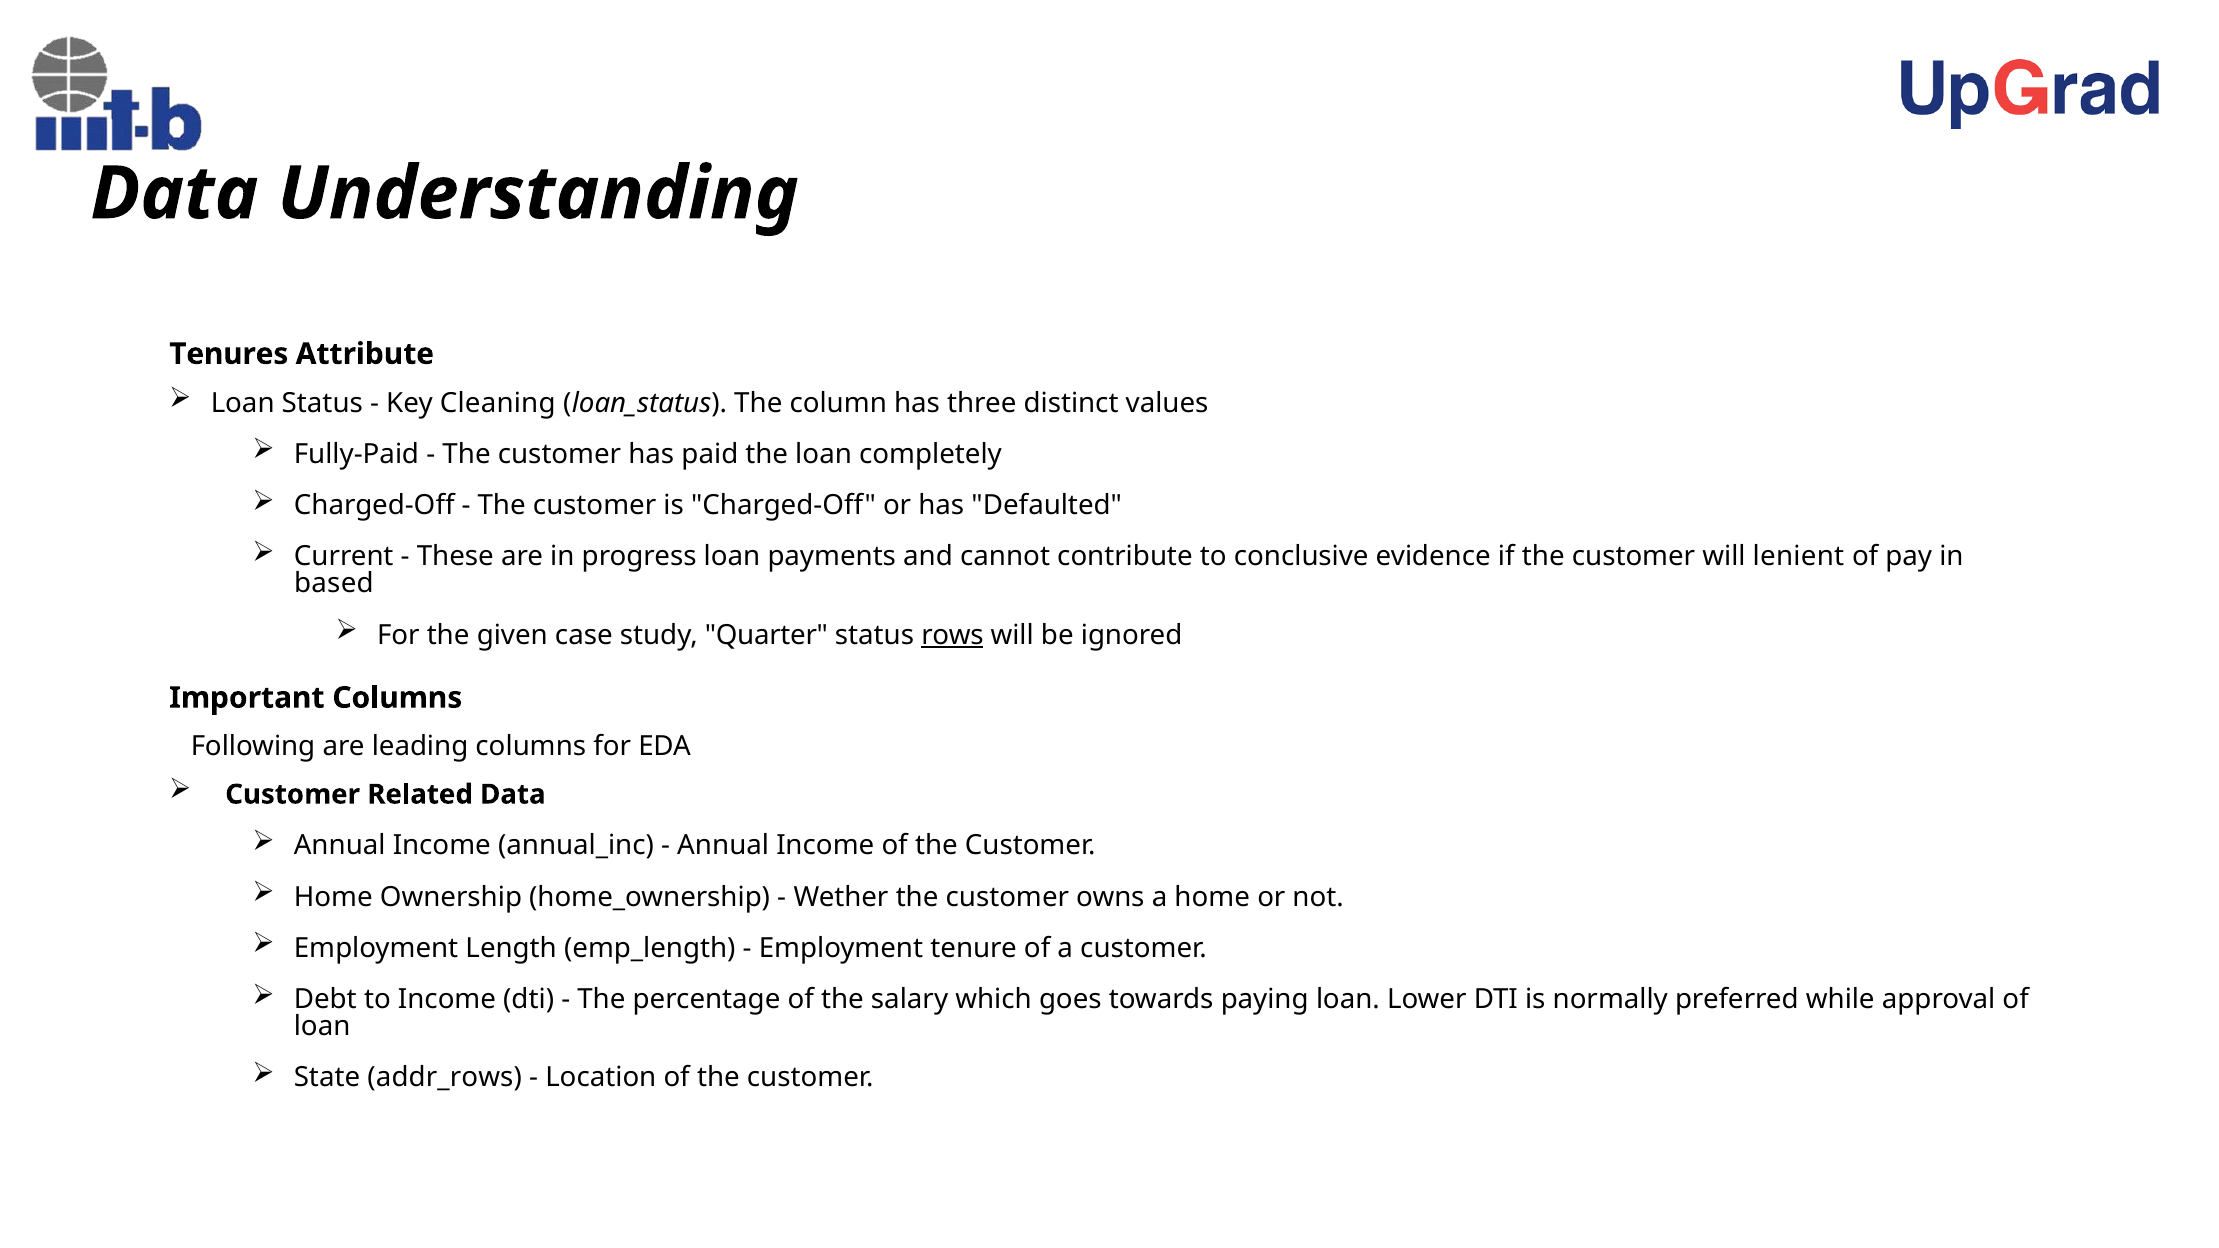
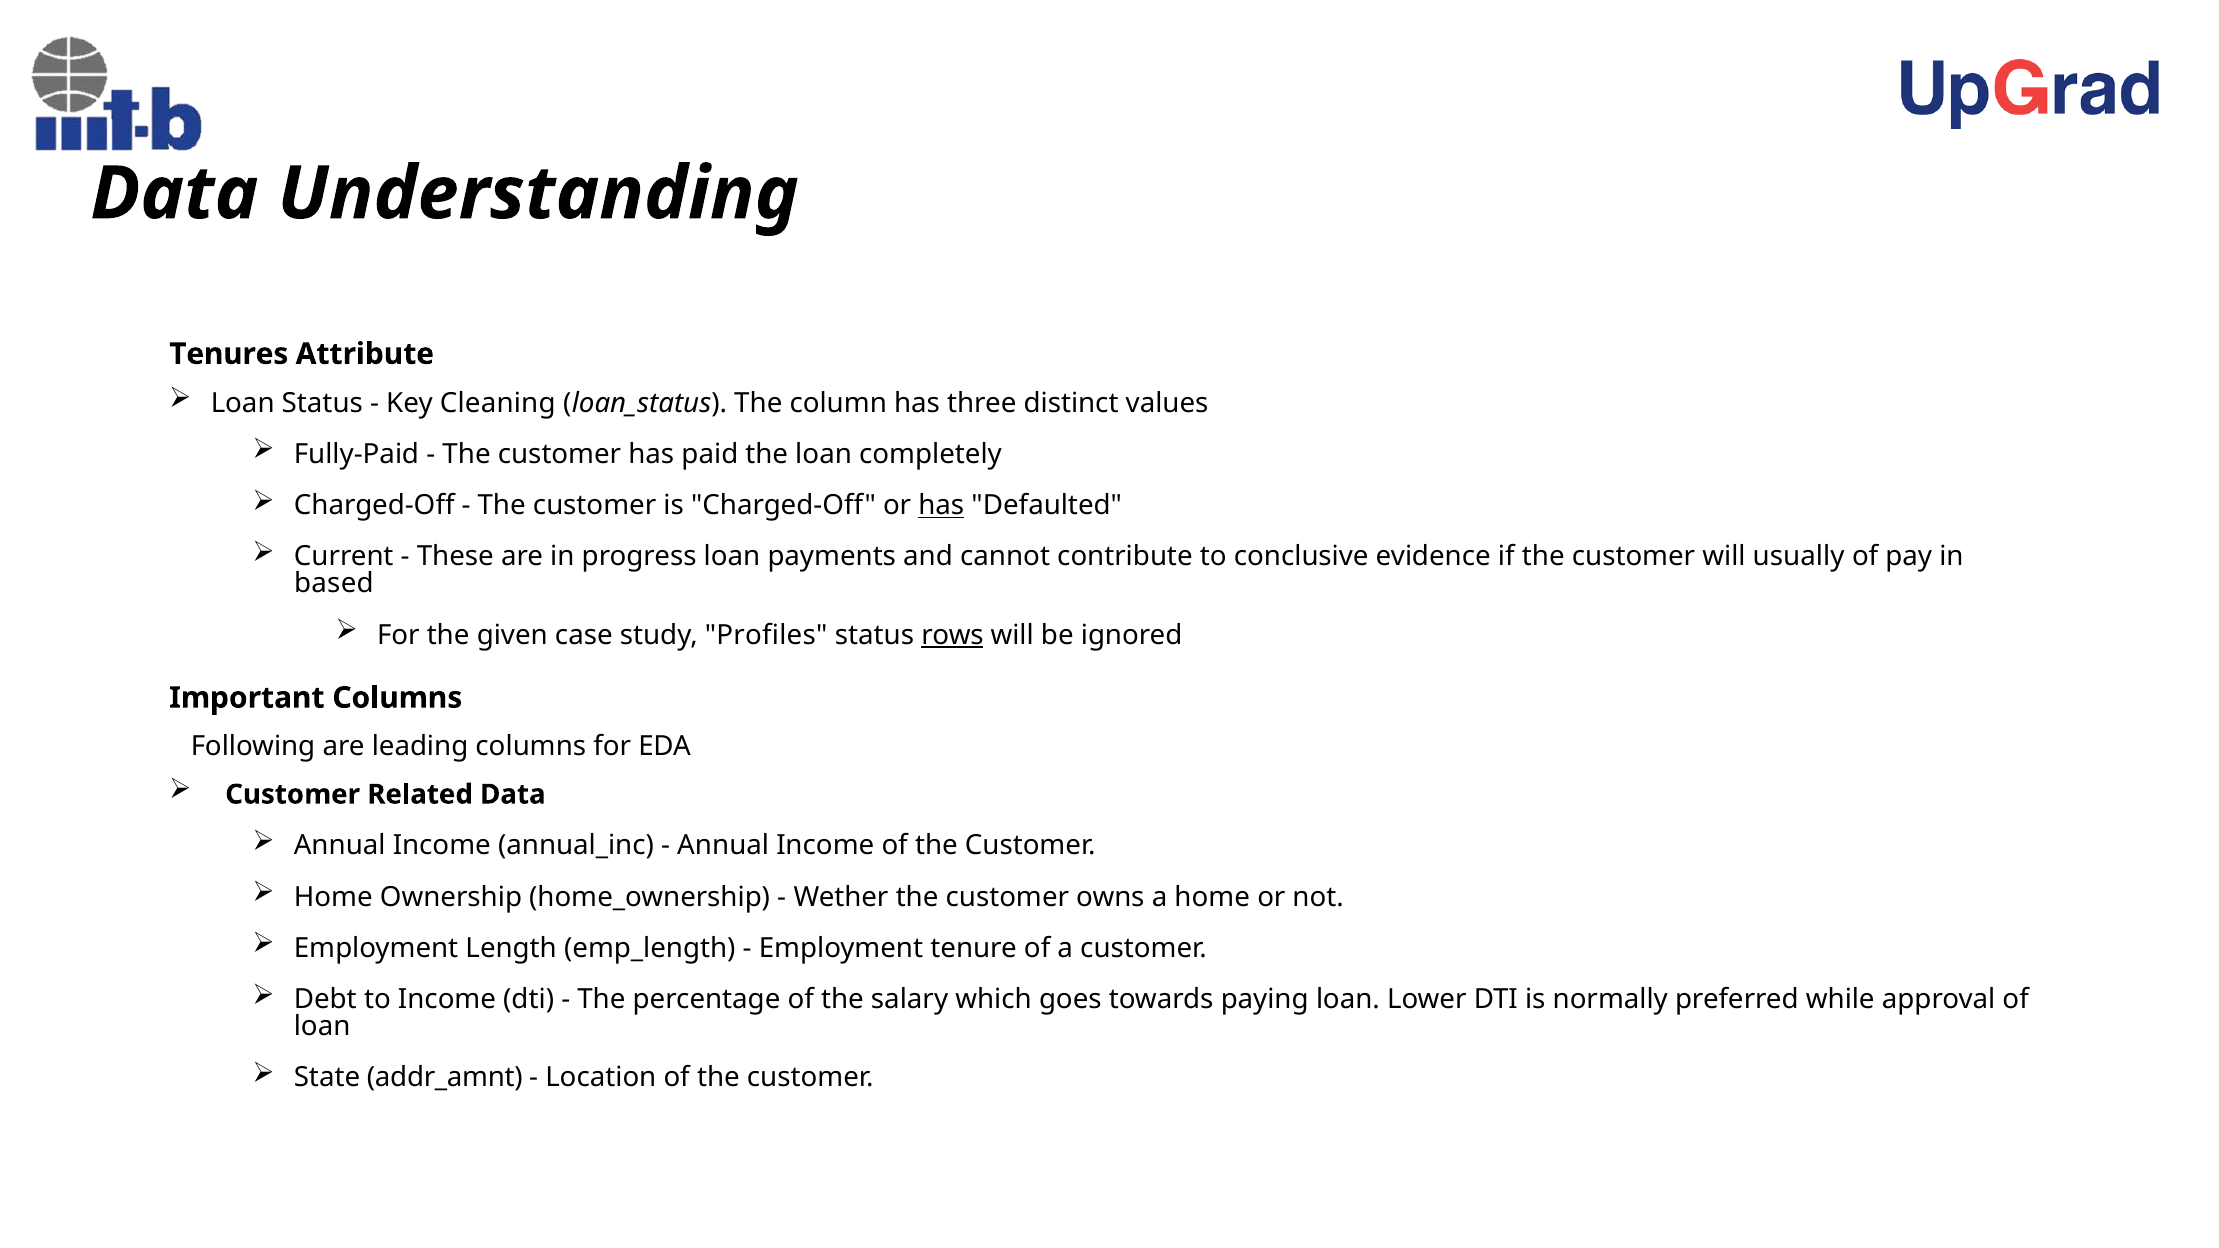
has at (941, 506) underline: none -> present
lenient: lenient -> usually
Quarter: Quarter -> Profiles
addr_rows: addr_rows -> addr_amnt
